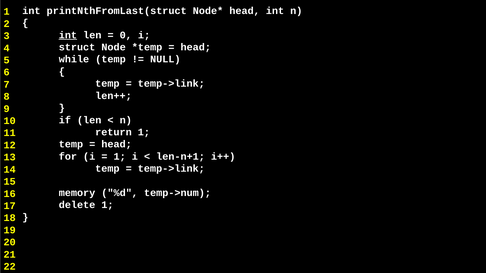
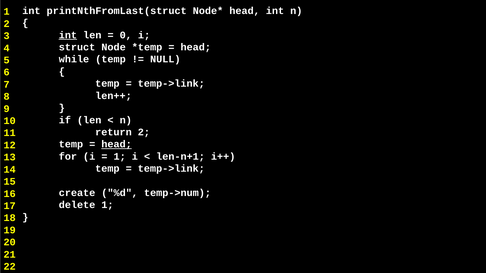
return 1: 1 -> 2
head at (117, 144) underline: none -> present
memory: memory -> create
